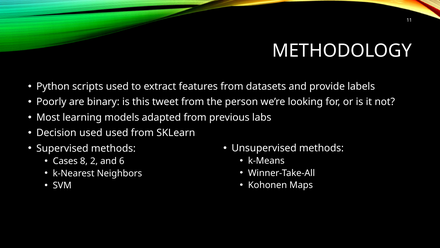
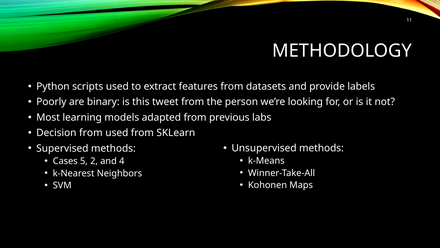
Decision used: used -> from
8: 8 -> 5
6: 6 -> 4
